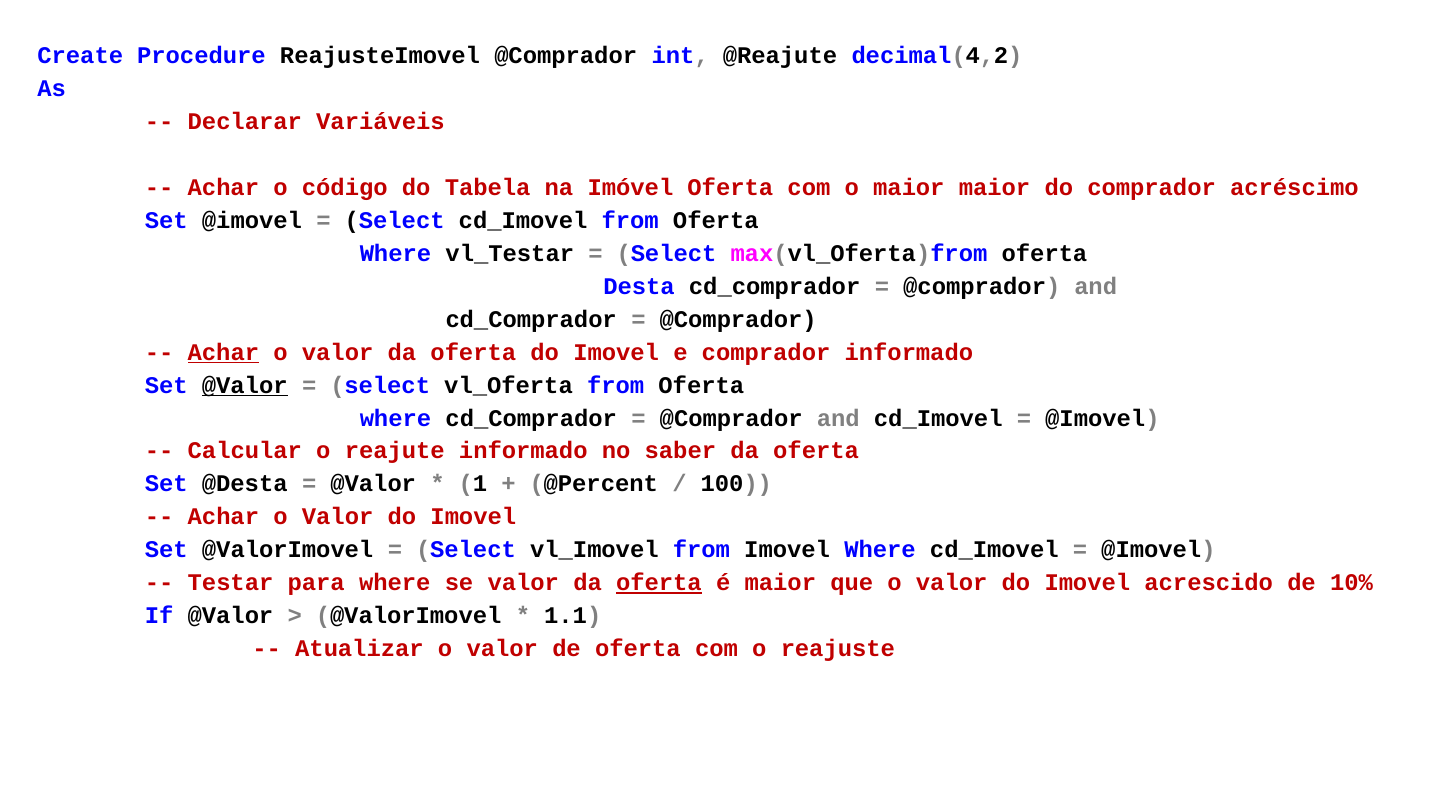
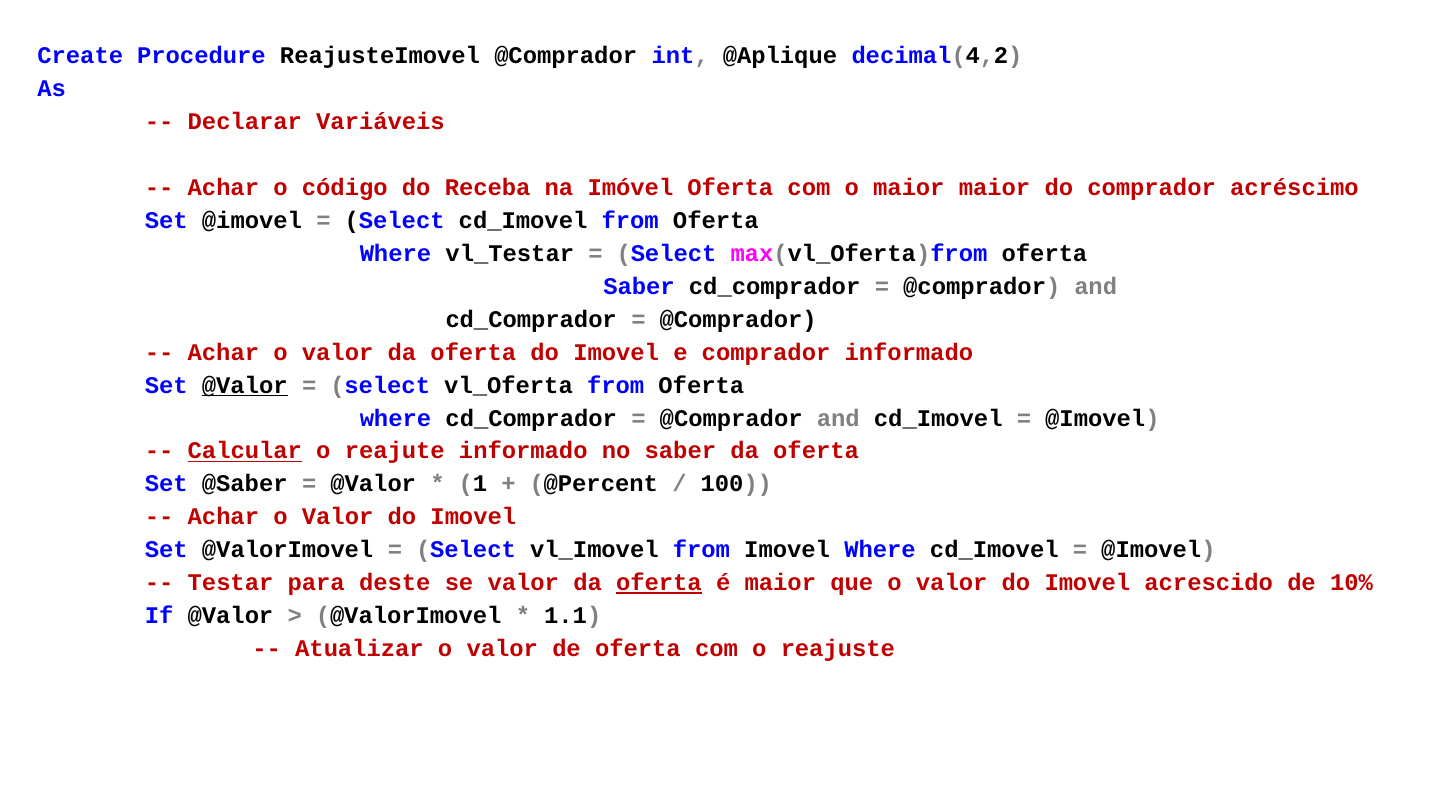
@Reajute: @Reajute -> @Aplique
Tabela: Tabela -> Receba
Desta at (639, 286): Desta -> Saber
Achar at (223, 352) underline: present -> none
Calcular underline: none -> present
@Desta: @Desta -> @Saber
para where: where -> deste
